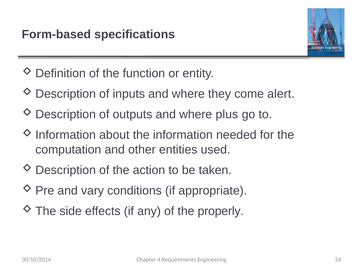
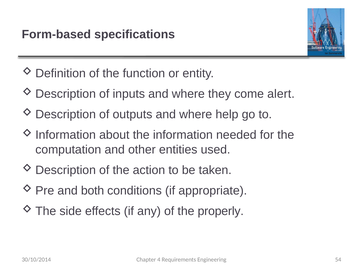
plus: plus -> help
vary: vary -> both
